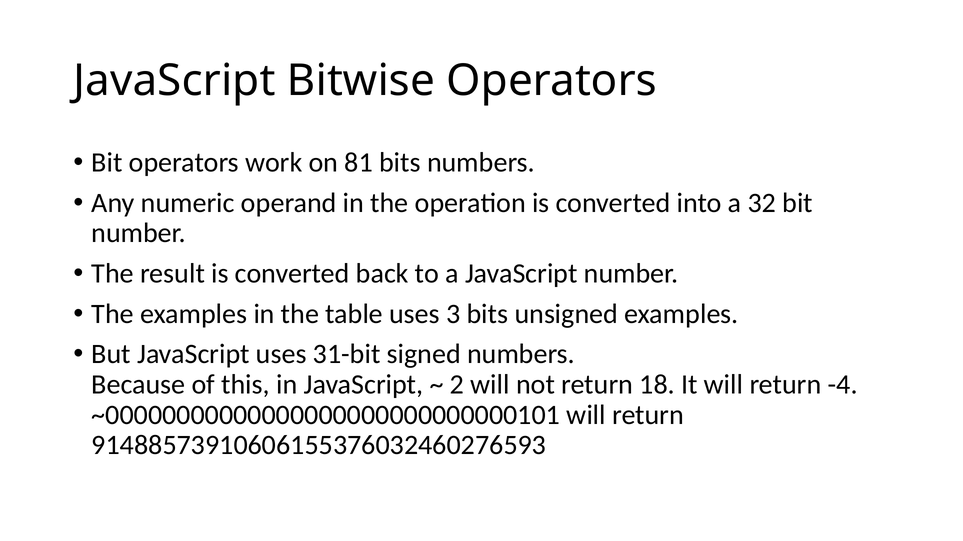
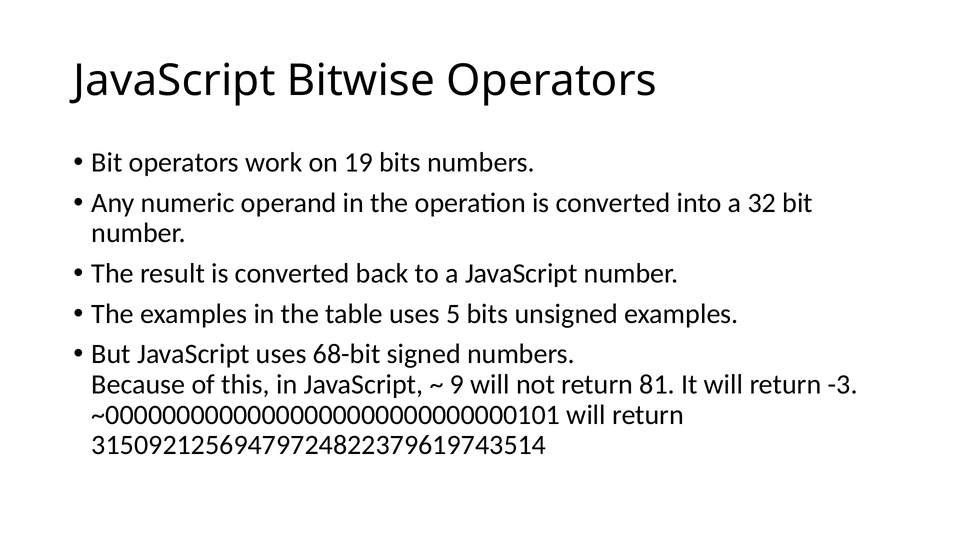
81: 81 -> 19
3: 3 -> 5
31-bit: 31-bit -> 68-bit
2: 2 -> 9
18: 18 -> 81
-4: -4 -> -3
91488573910606155376032460276593: 91488573910606155376032460276593 -> 31509212569479724822379619743514
